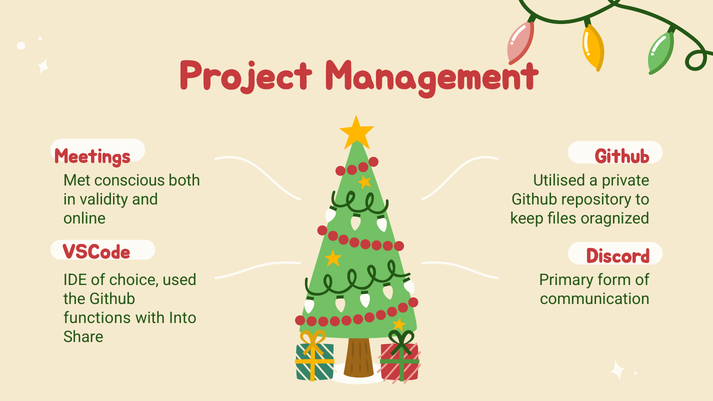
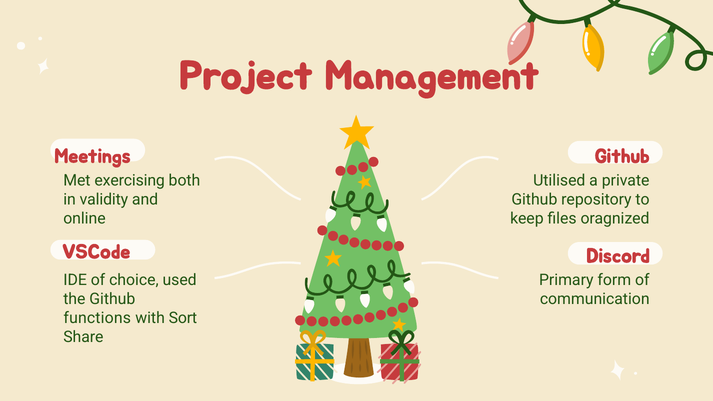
conscious: conscious -> exercising
Into: Into -> Sort
